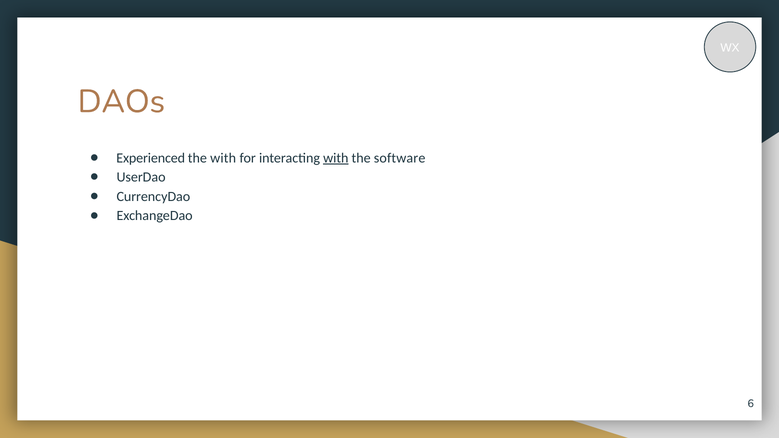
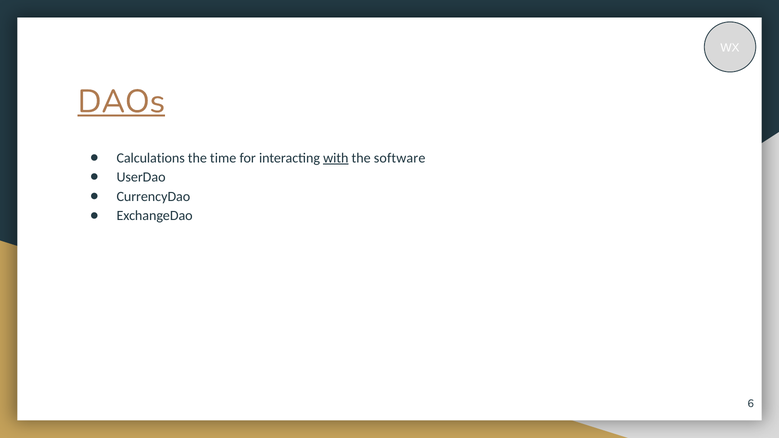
DAOs underline: none -> present
Experienced: Experienced -> Calculations
the with: with -> time
